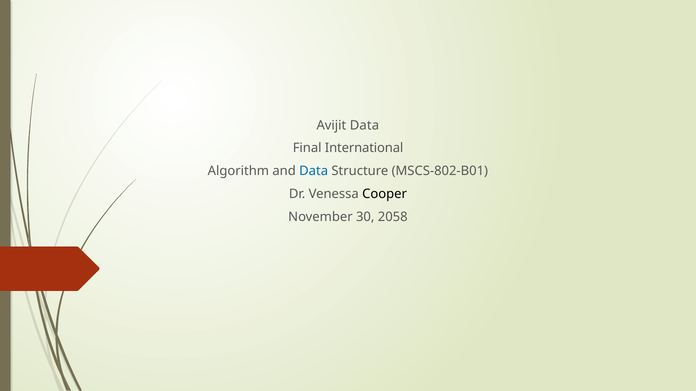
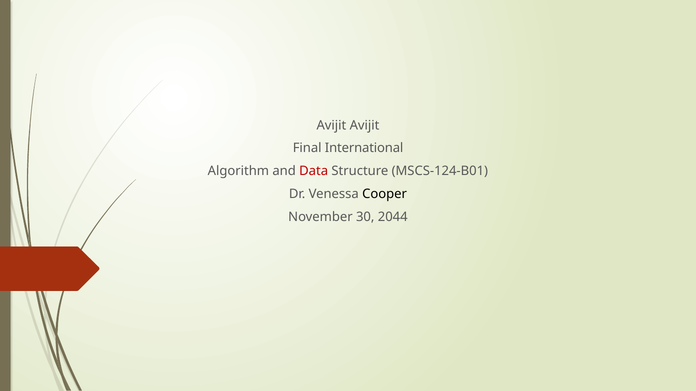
Avijit Data: Data -> Avijit
Data at (314, 171) colour: blue -> red
MSCS-802-B01: MSCS-802-B01 -> MSCS-124-B01
2058: 2058 -> 2044
